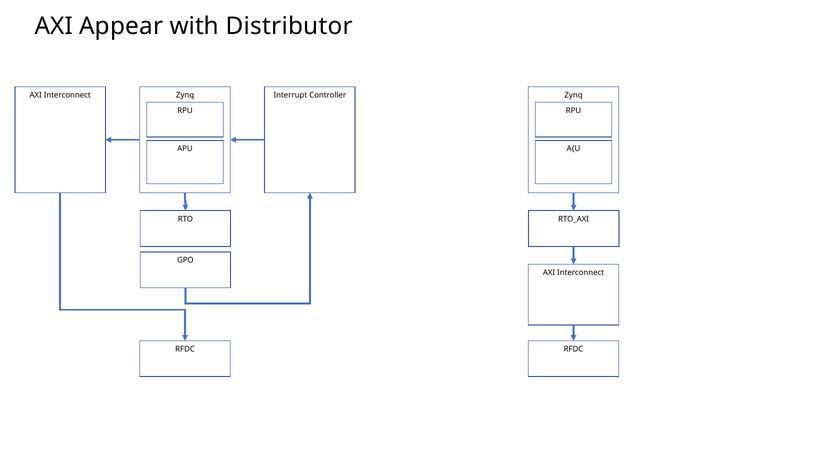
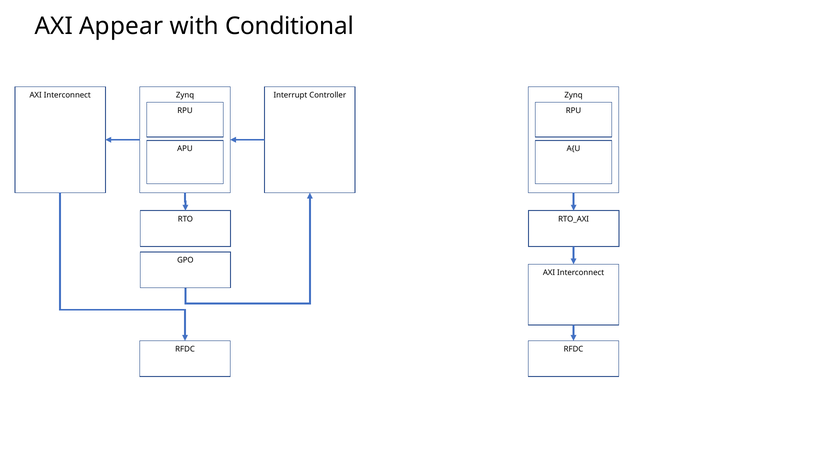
Distributor: Distributor -> Conditional
